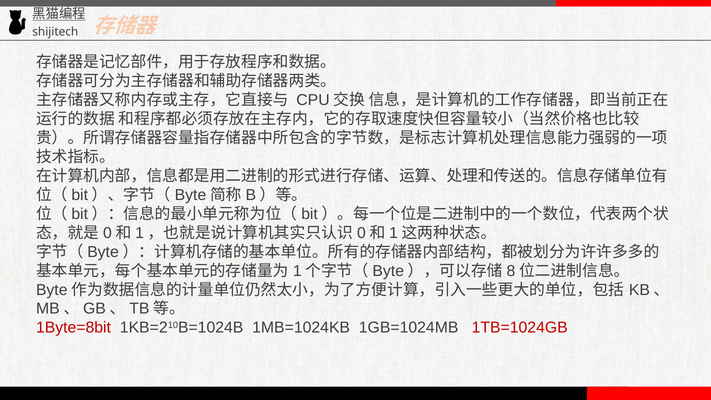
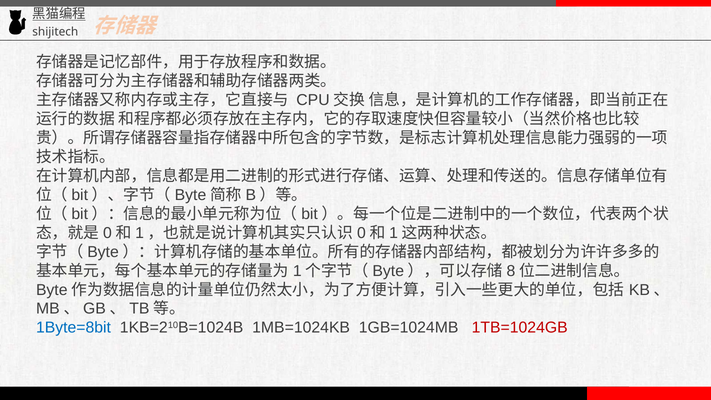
1Byte=8bit colour: red -> blue
